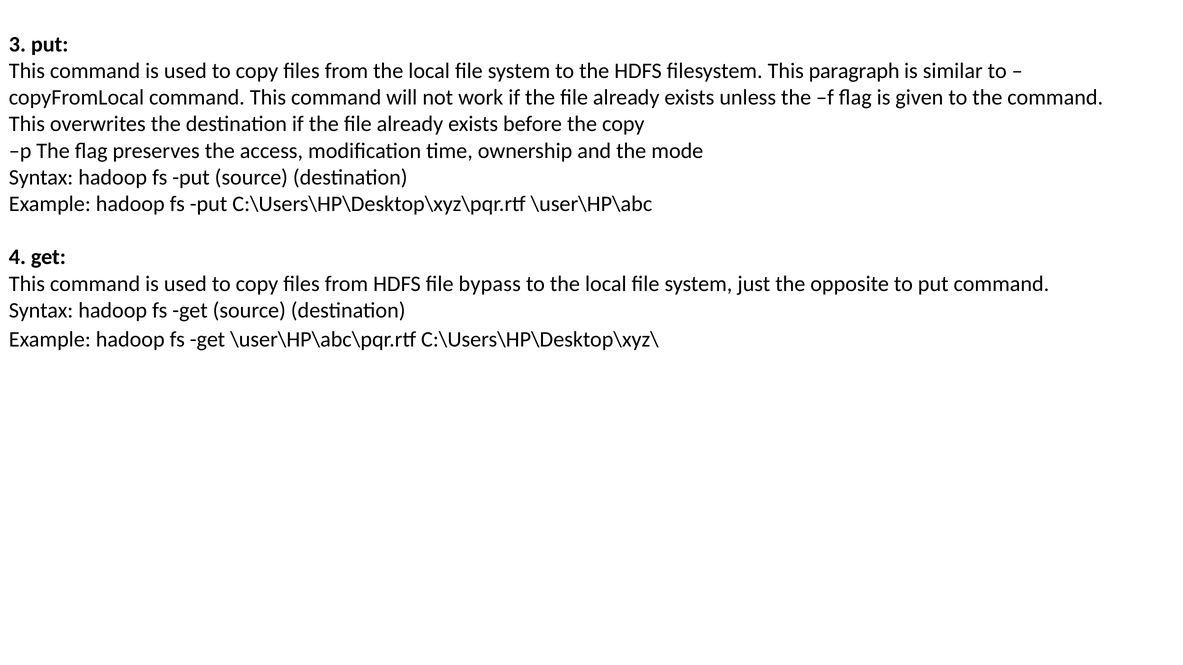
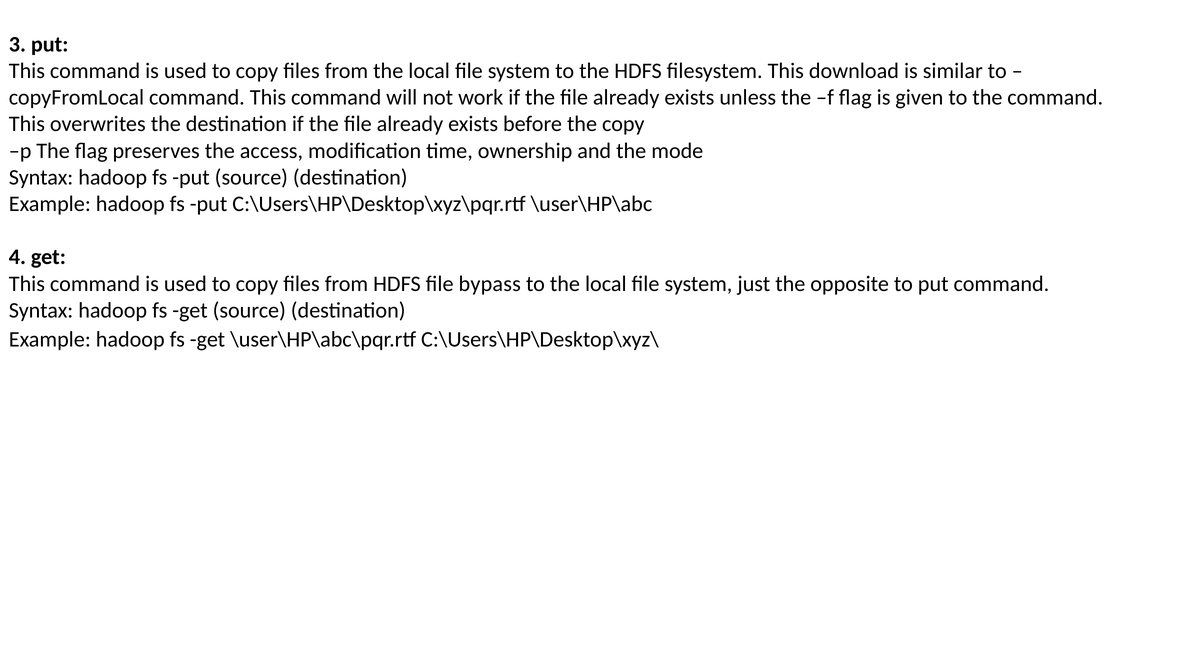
paragraph: paragraph -> download
